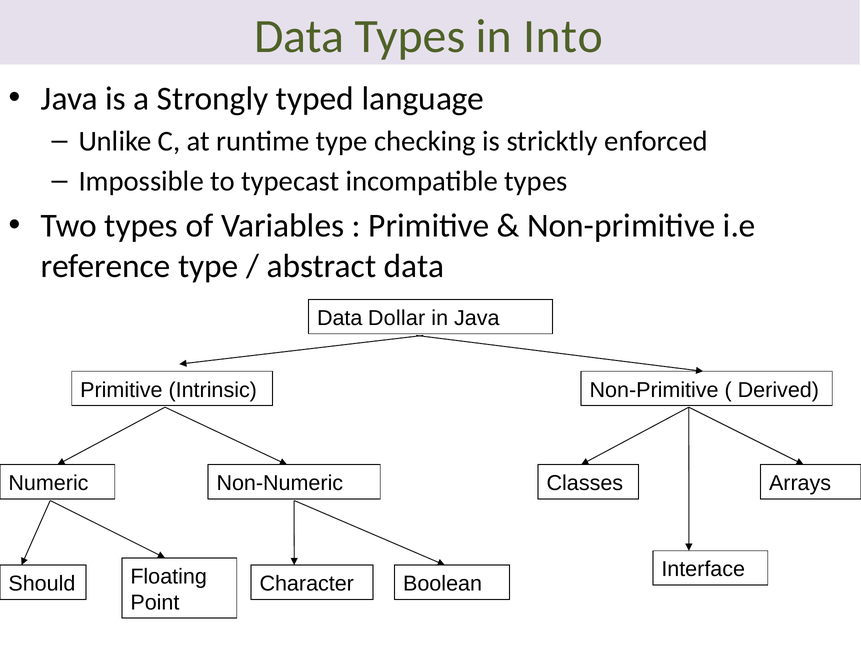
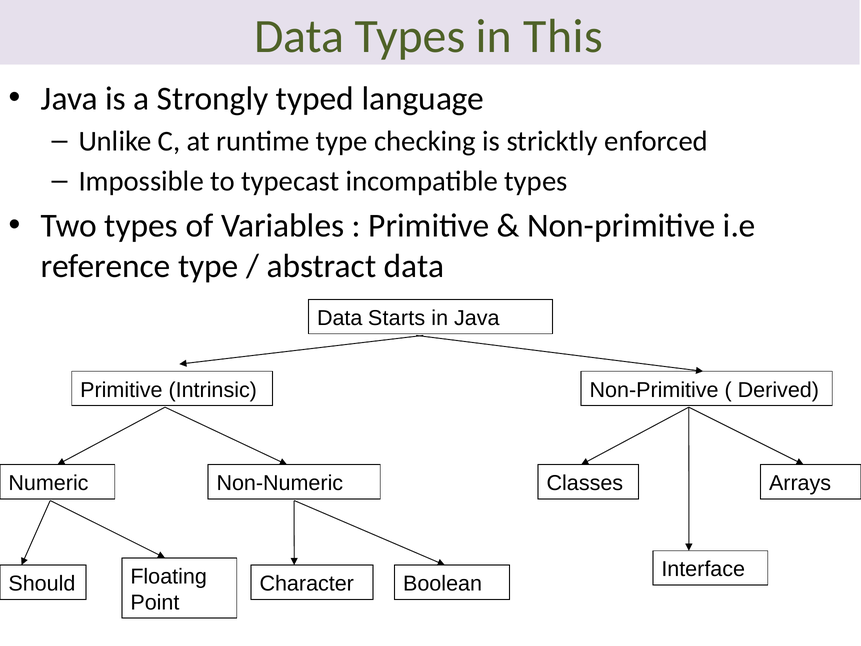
Into: Into -> This
Dollar: Dollar -> Starts
